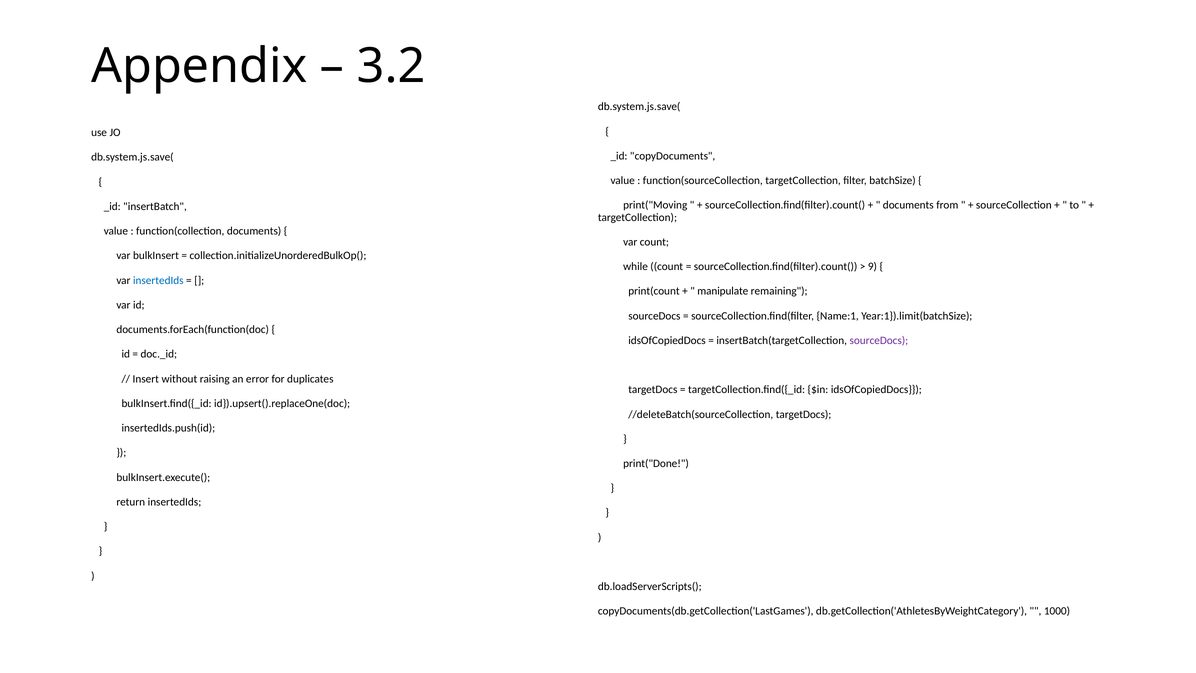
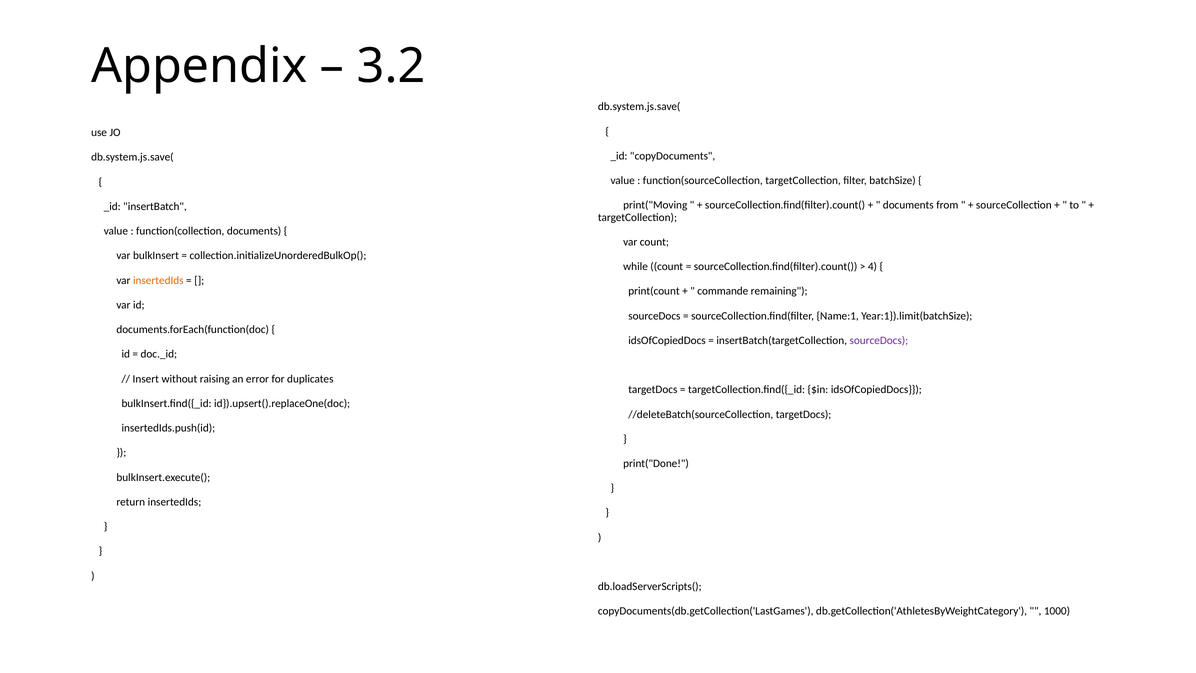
9: 9 -> 4
insertedIds at (158, 280) colour: blue -> orange
manipulate: manipulate -> commande
